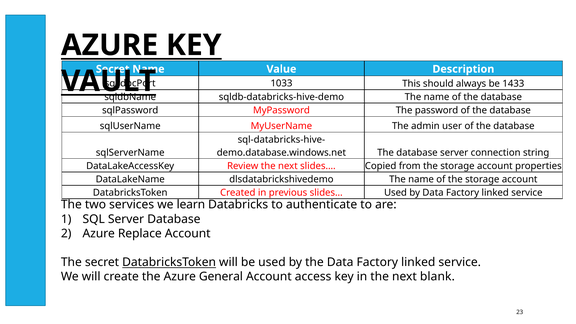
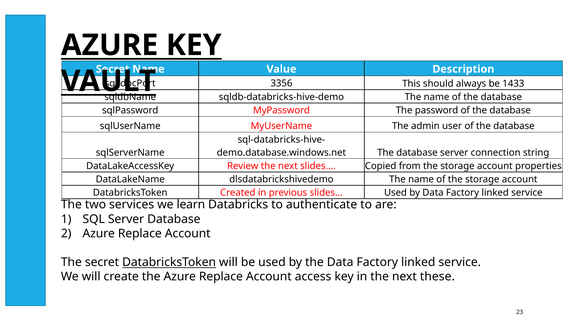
1033: 1033 -> 3356
the Azure General: General -> Replace
blank: blank -> these
